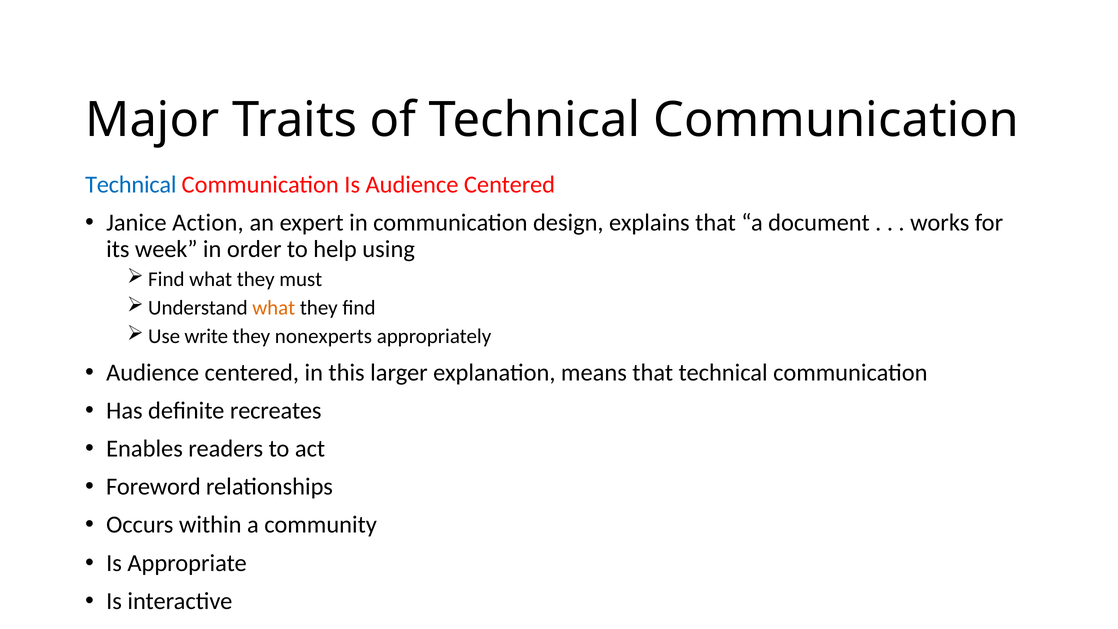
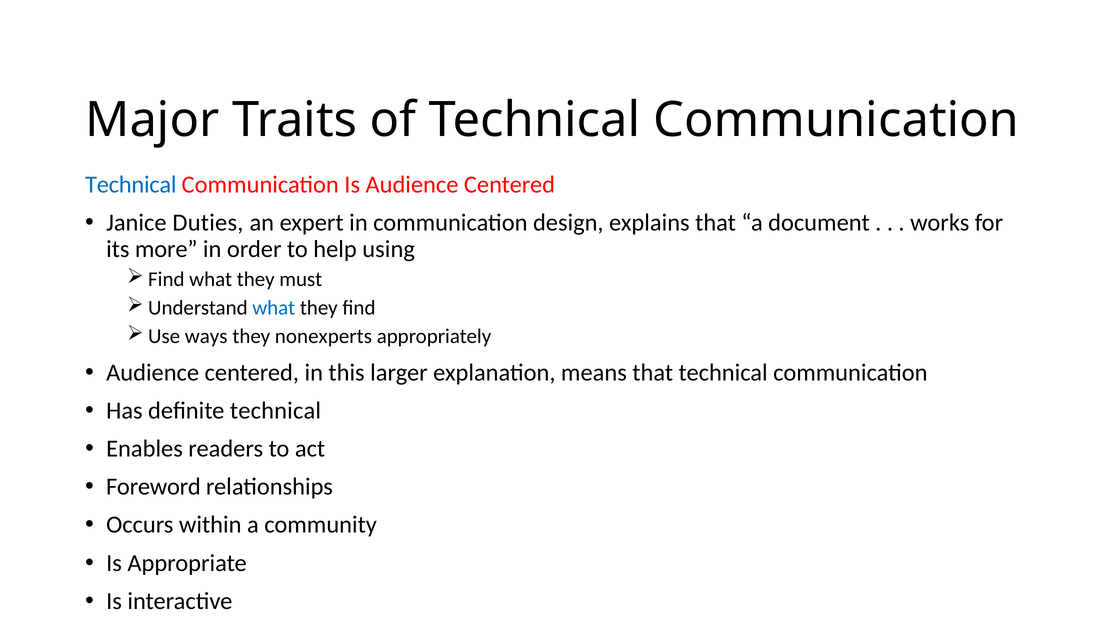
Action: Action -> Duties
week: week -> more
what at (274, 308) colour: orange -> blue
write: write -> ways
definite recreates: recreates -> technical
